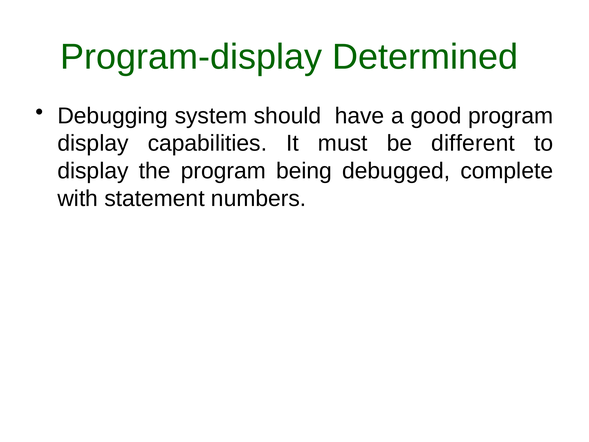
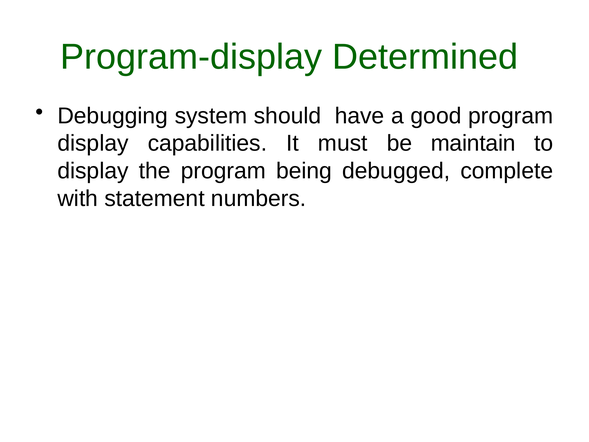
different: different -> maintain
